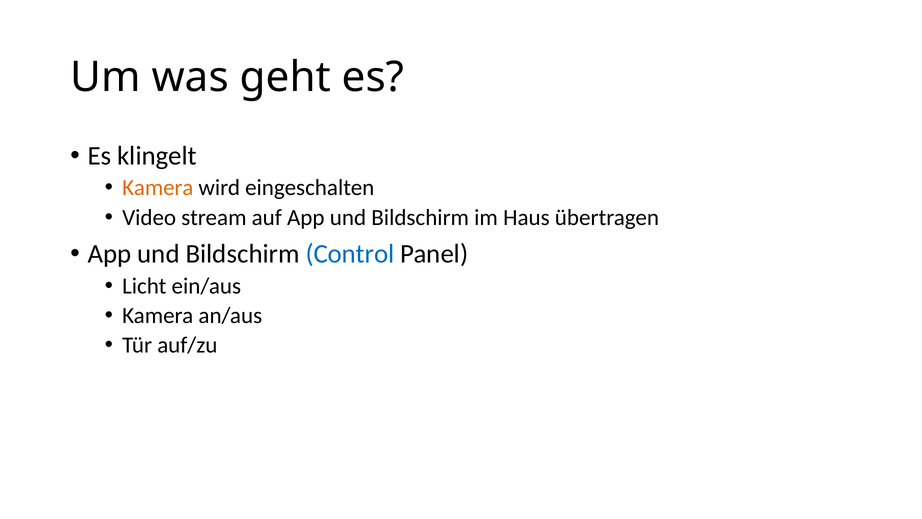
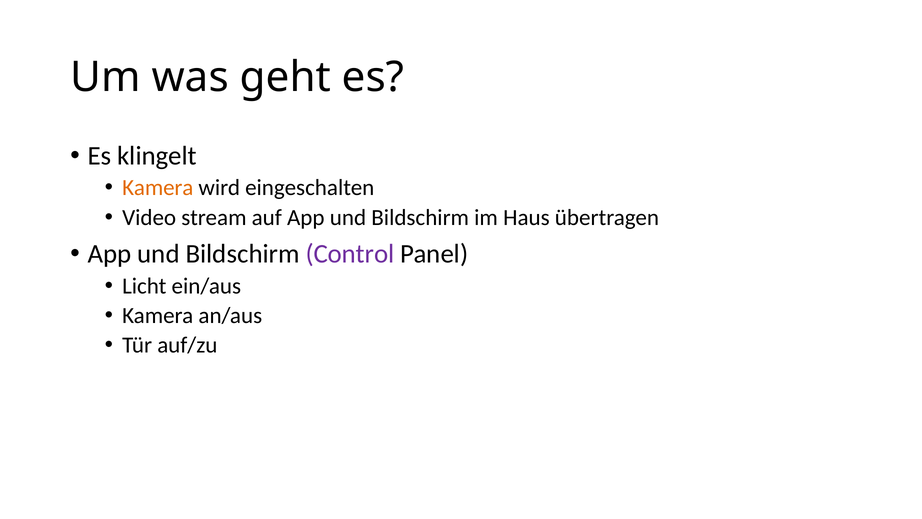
Control colour: blue -> purple
